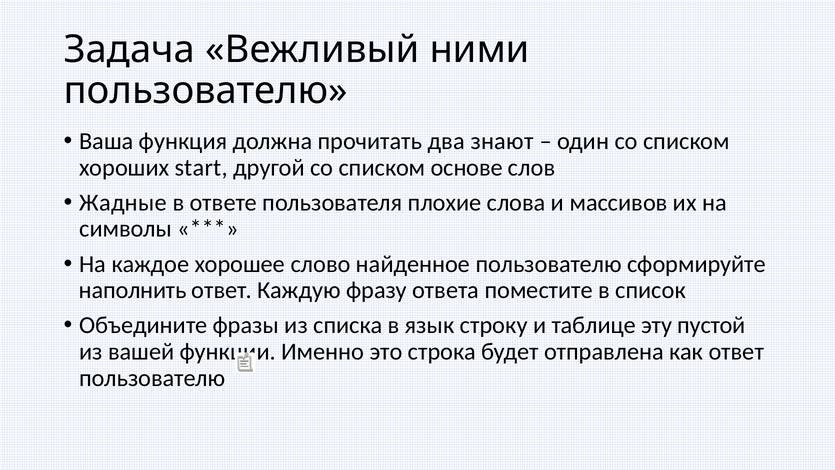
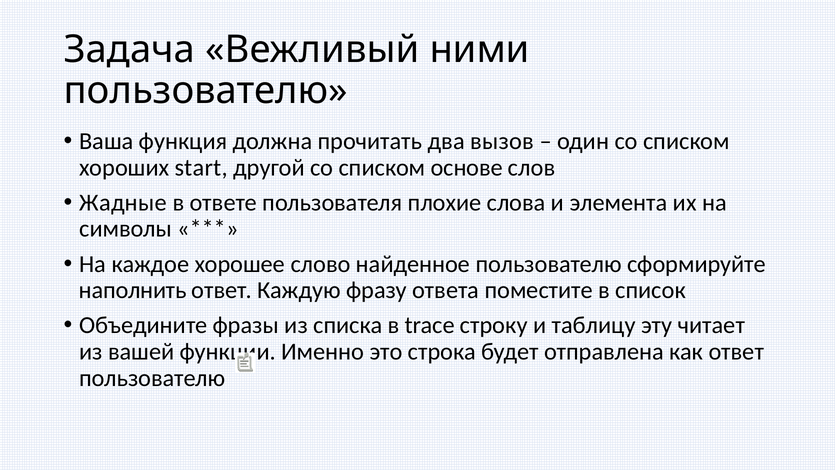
знают: знают -> вызов
массивов: массивов -> элемента
язык: язык -> trace
таблице: таблице -> таблицу
пустой: пустой -> читает
